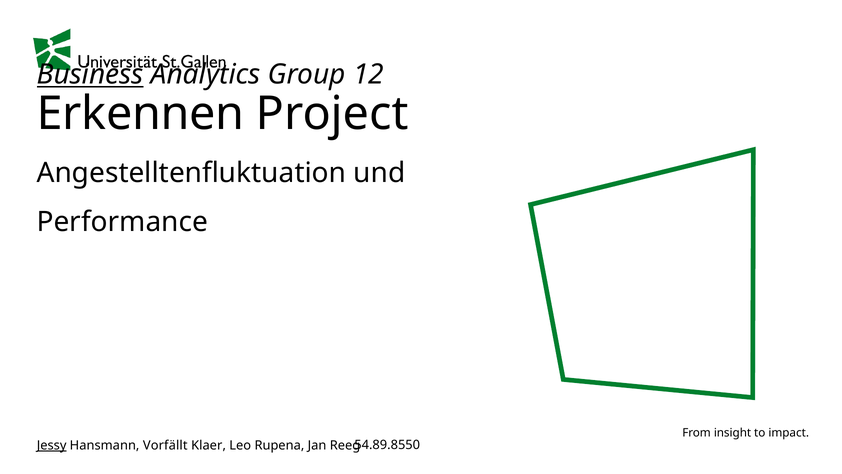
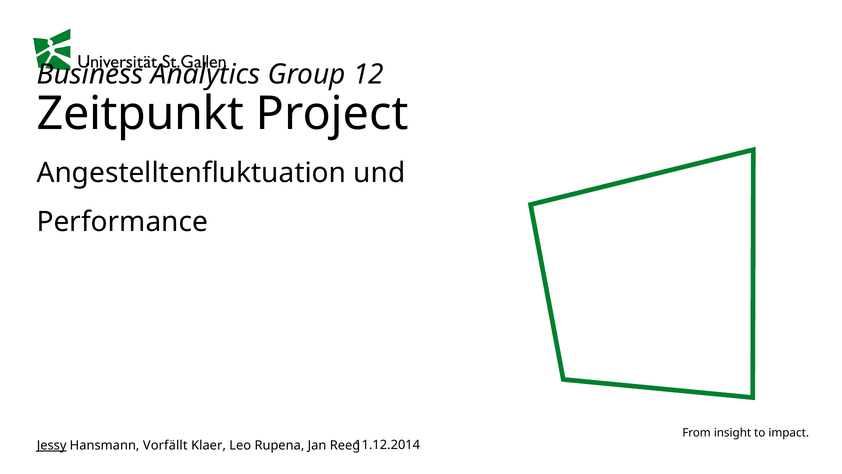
Business underline: present -> none
Erkennen: Erkennen -> Zeitpunkt
54.89.8550: 54.89.8550 -> 11.12.2014
